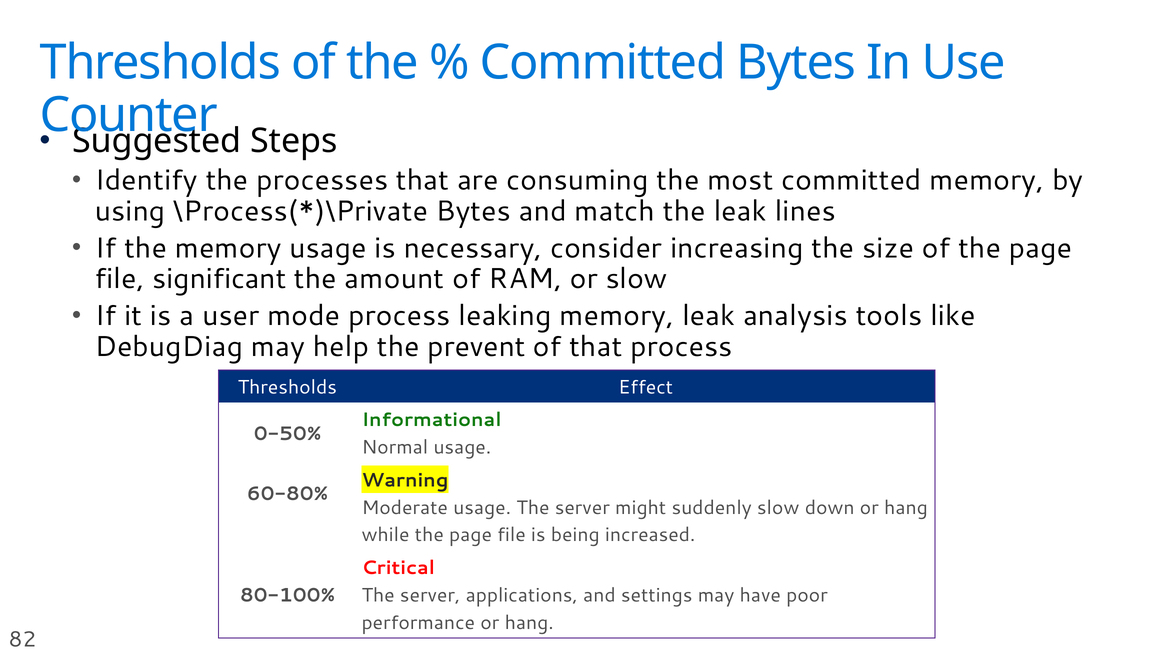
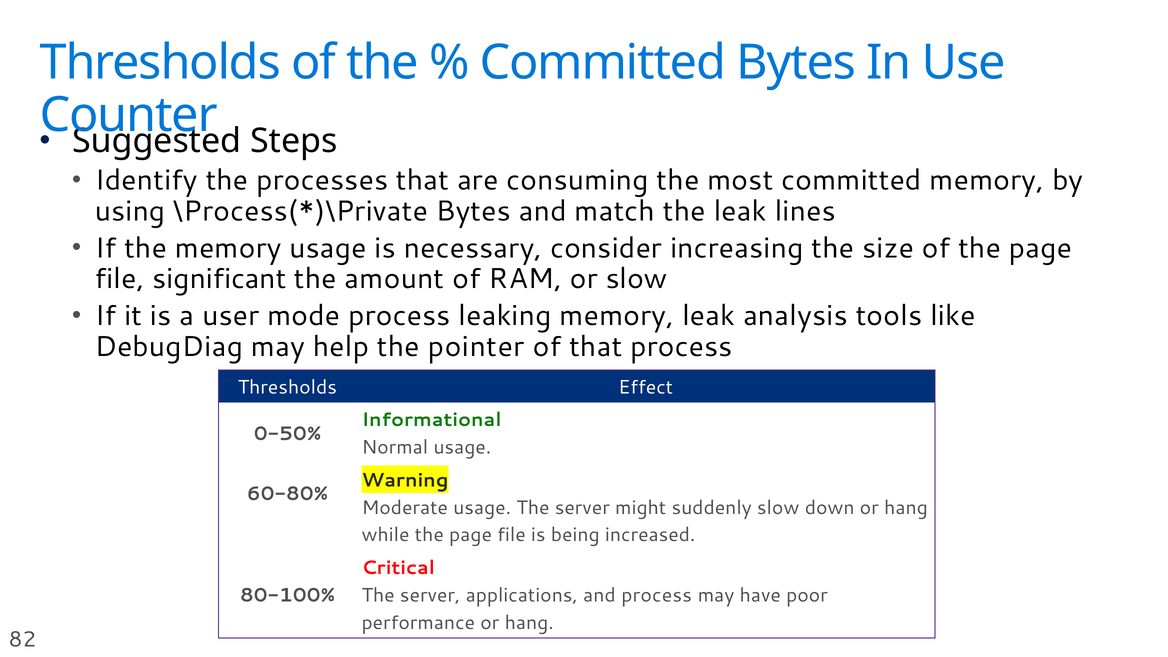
prevent: prevent -> pointer
and settings: settings -> process
